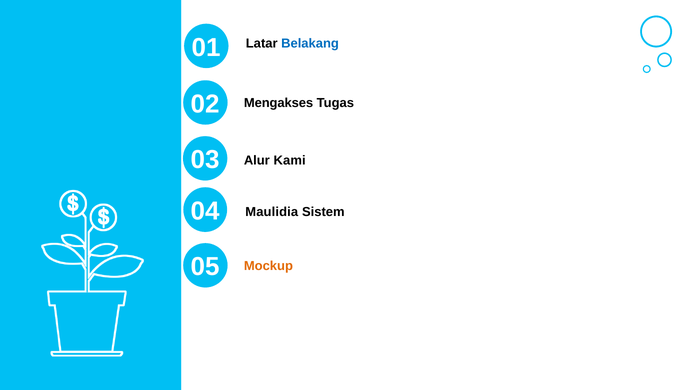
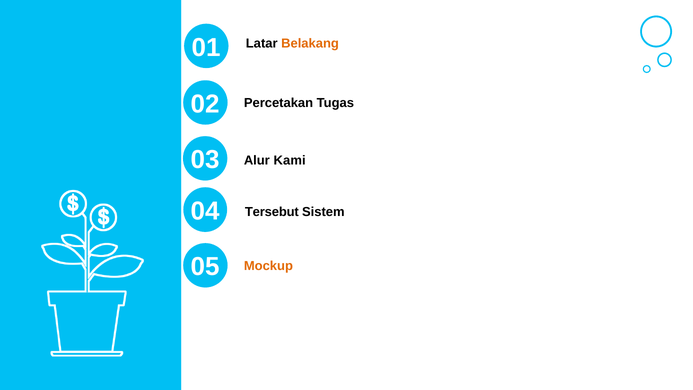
Belakang colour: blue -> orange
Mengakses: Mengakses -> Percetakan
Maulidia: Maulidia -> Tersebut
